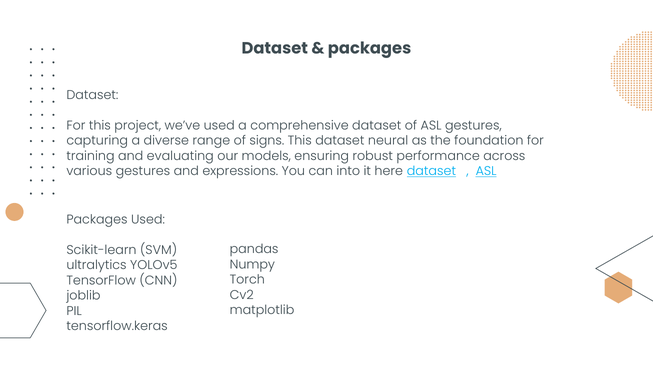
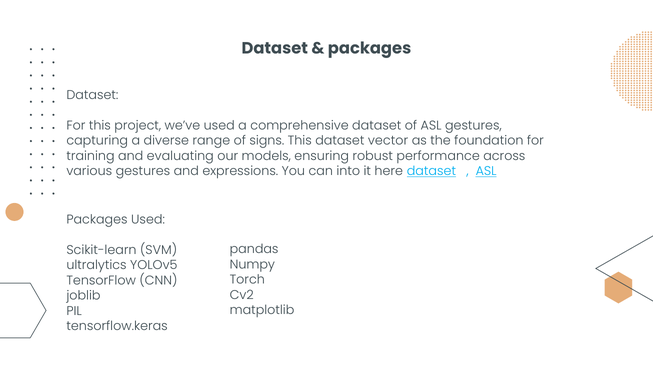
neural: neural -> vector
